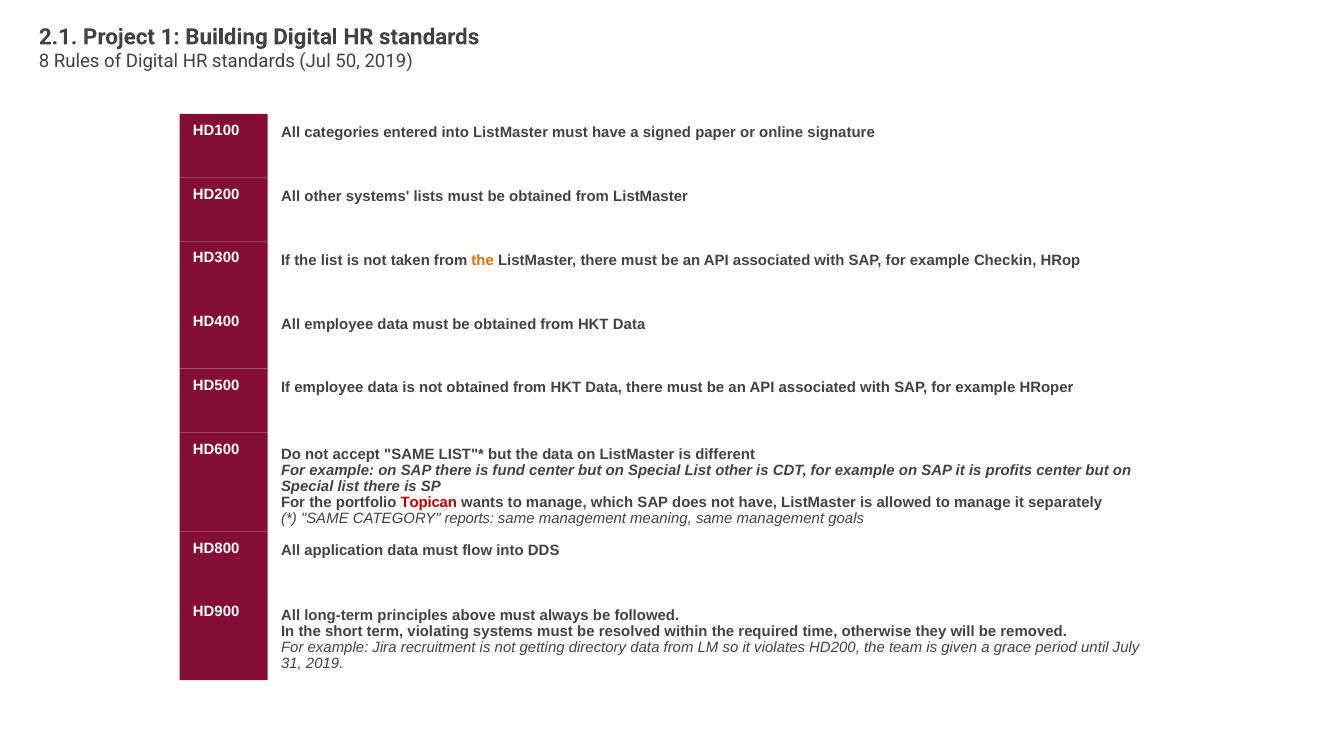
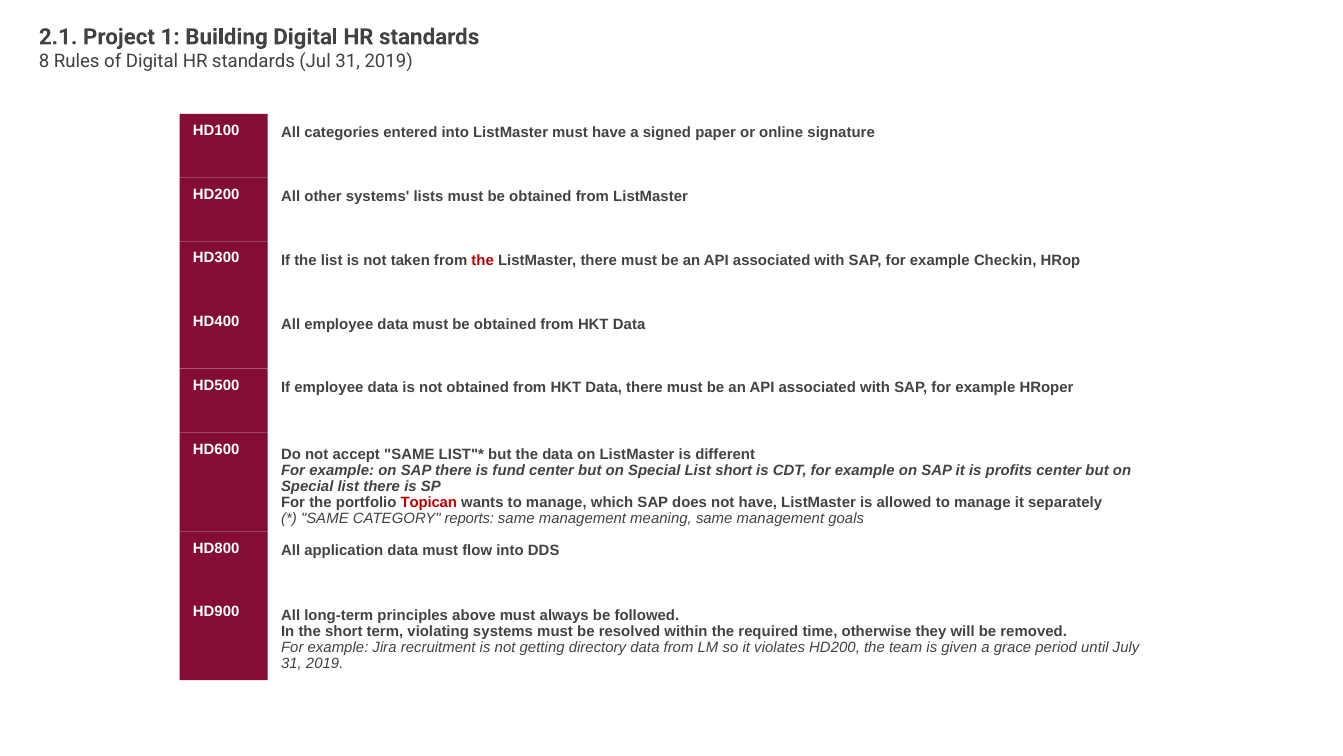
Jul 50: 50 -> 31
the at (483, 260) colour: orange -> red
List other: other -> short
